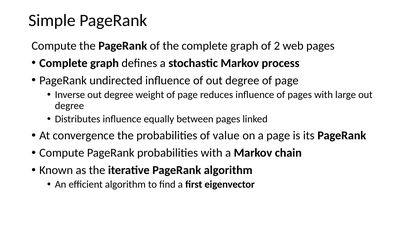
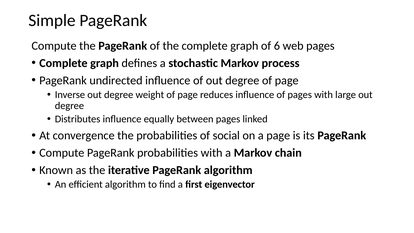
2: 2 -> 6
value: value -> social
